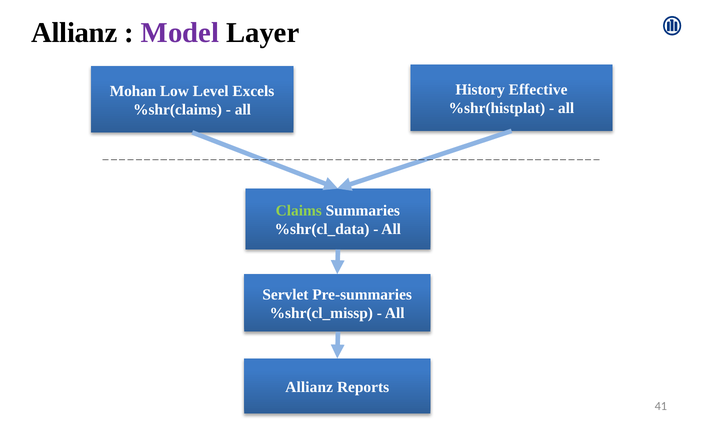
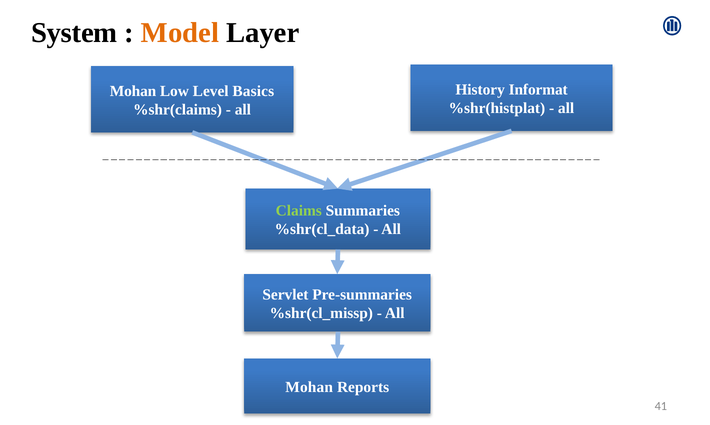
Allianz at (74, 33): Allianz -> System
Model colour: purple -> orange
Effective: Effective -> Informat
Excels: Excels -> Basics
Allianz at (309, 387): Allianz -> Mohan
